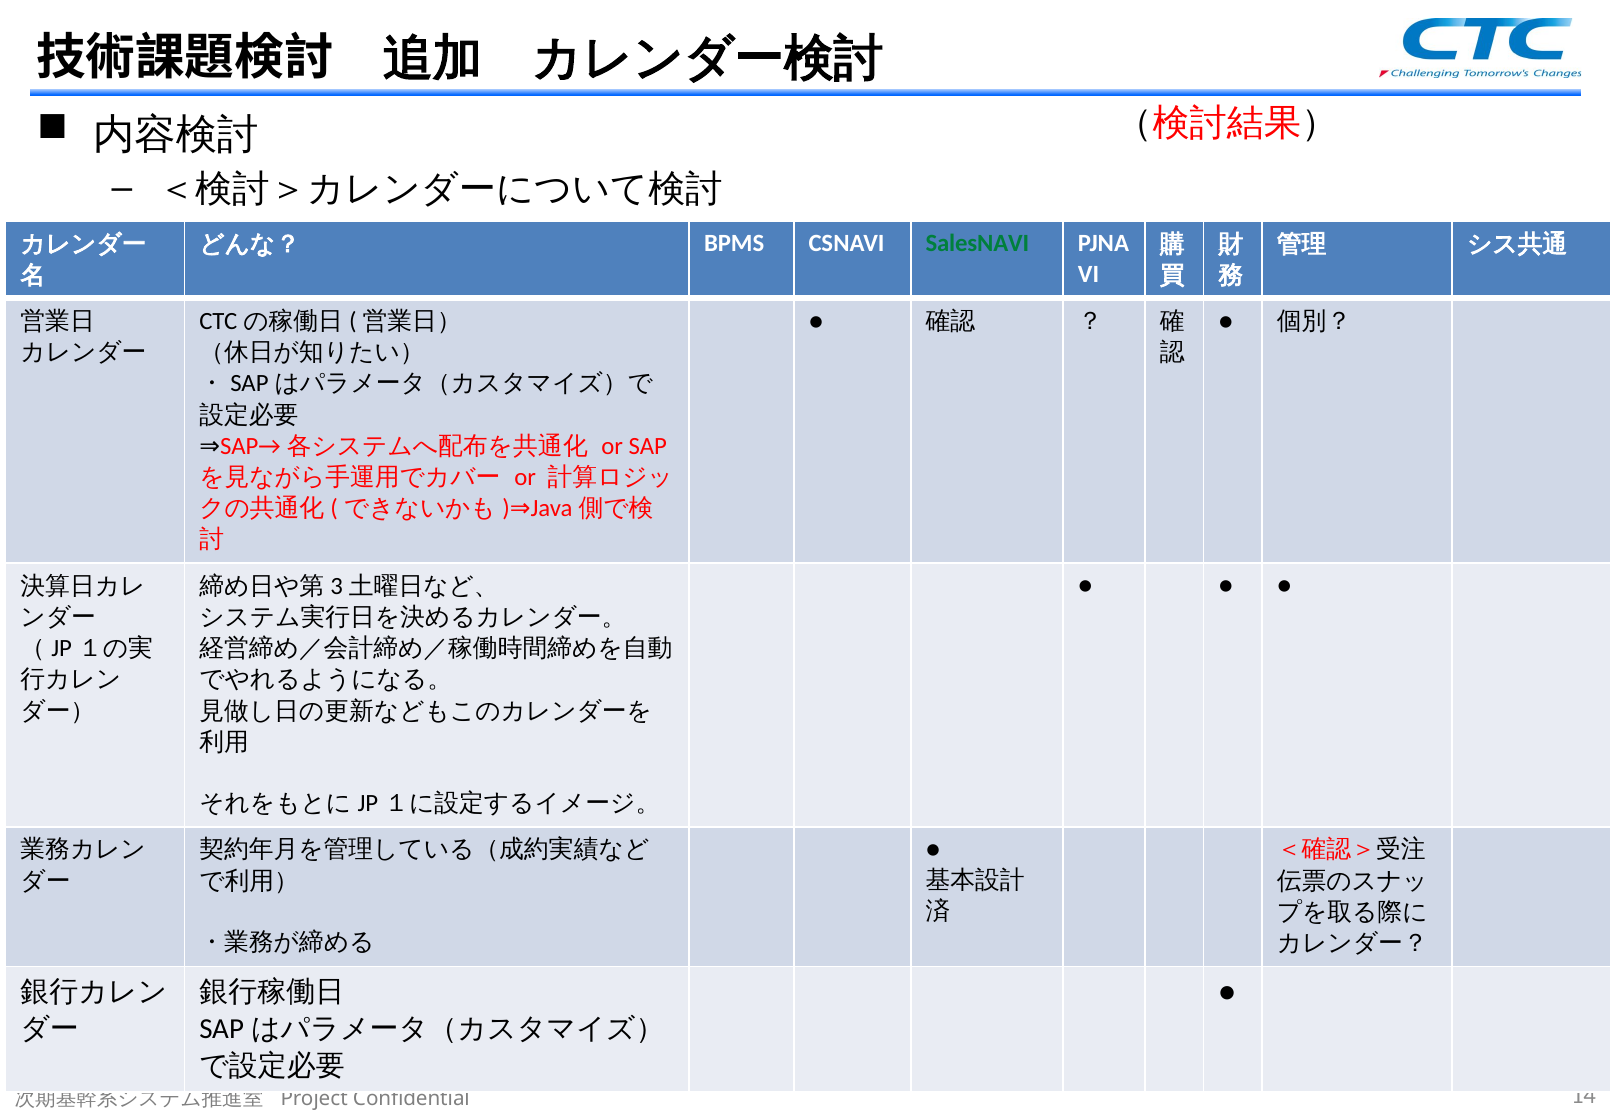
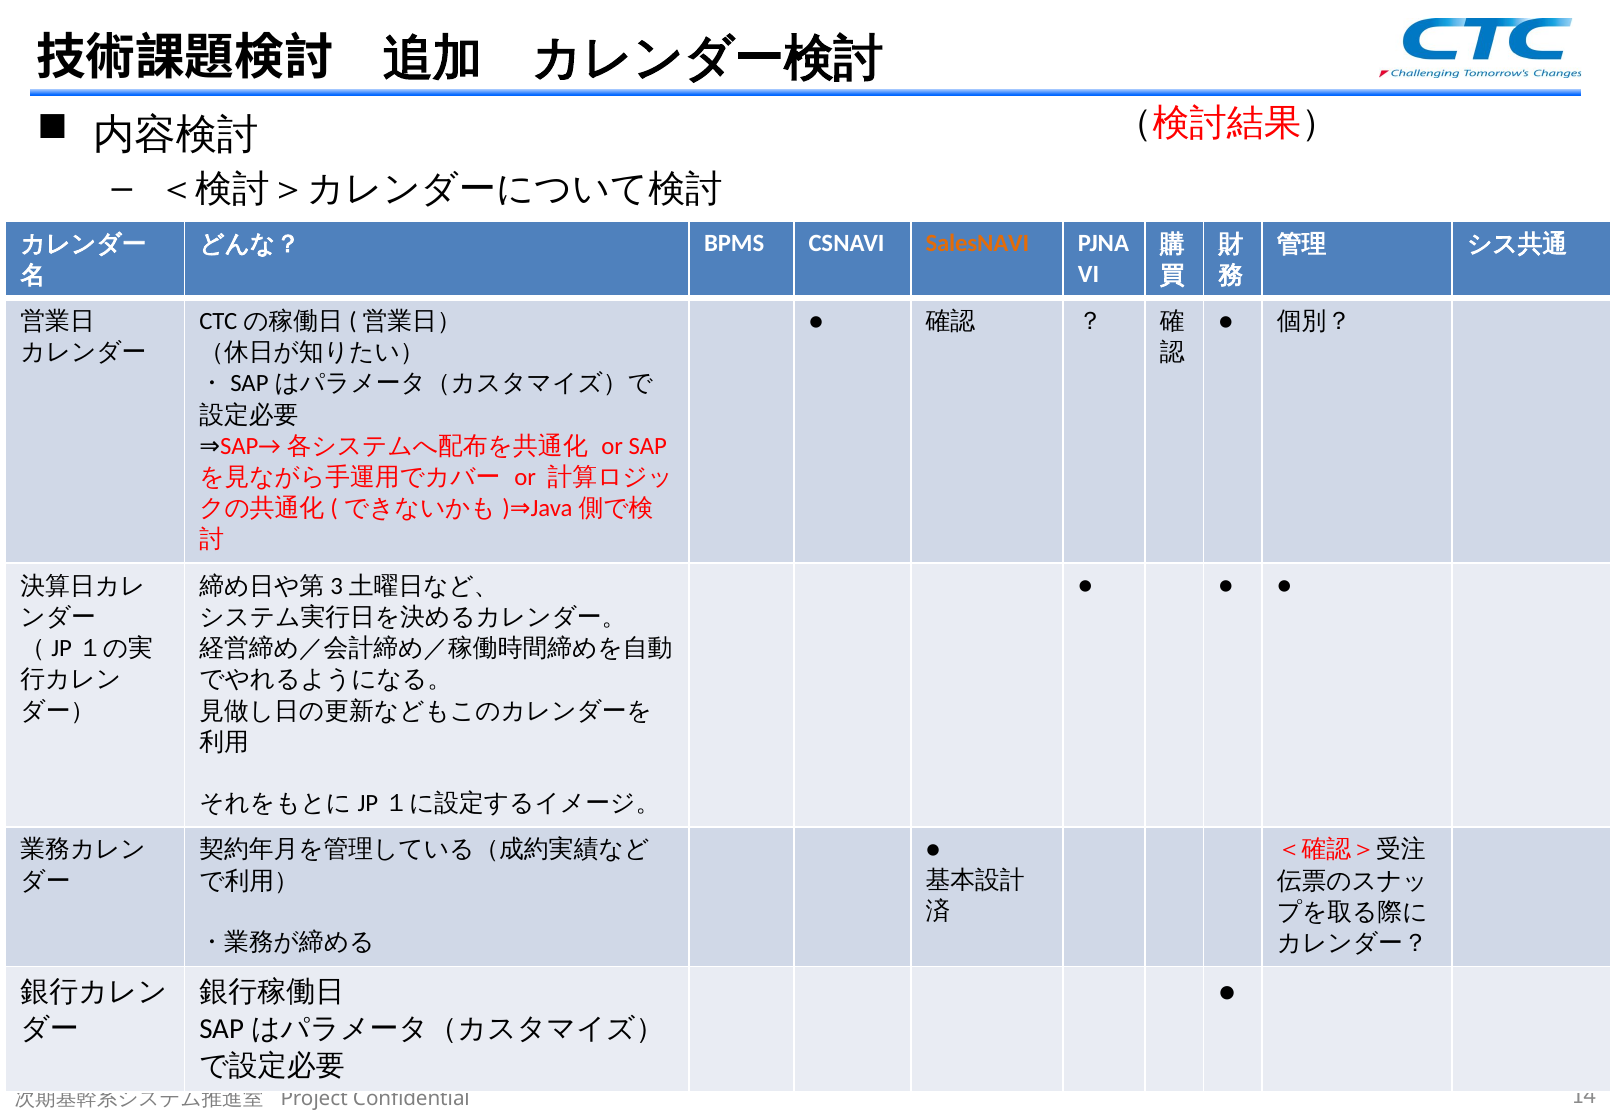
SalesNAVI colour: green -> orange
